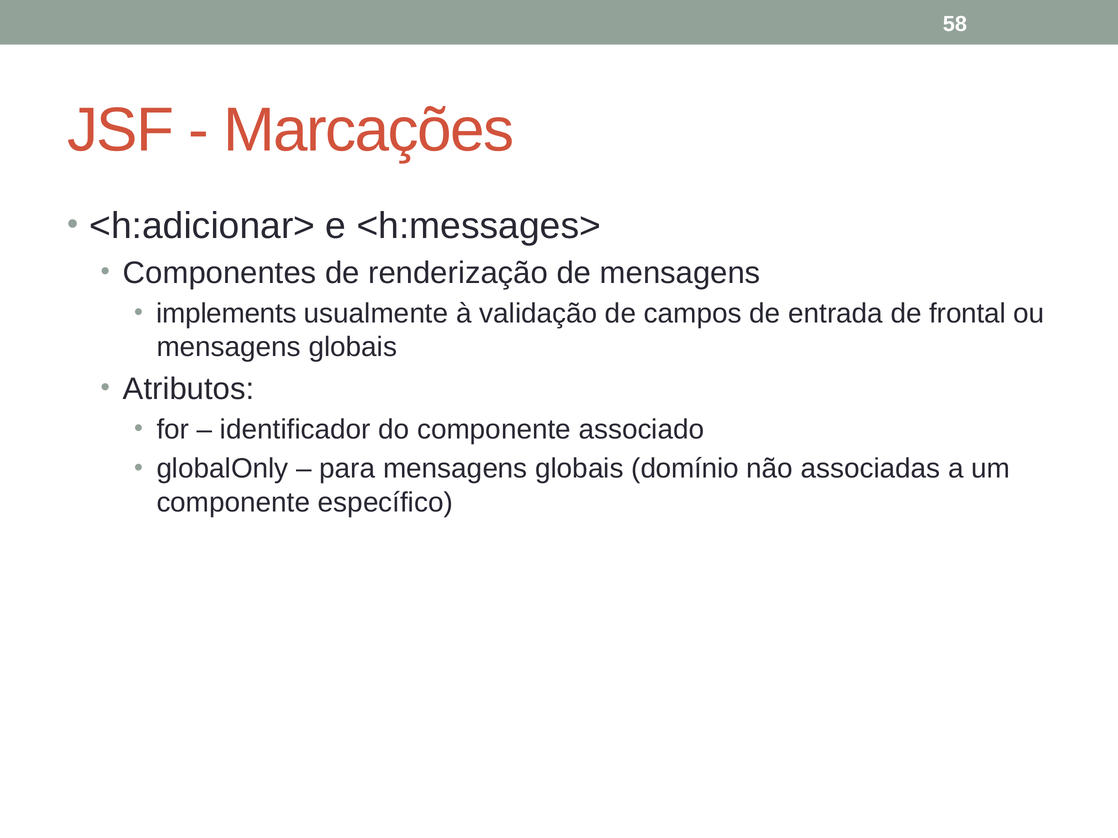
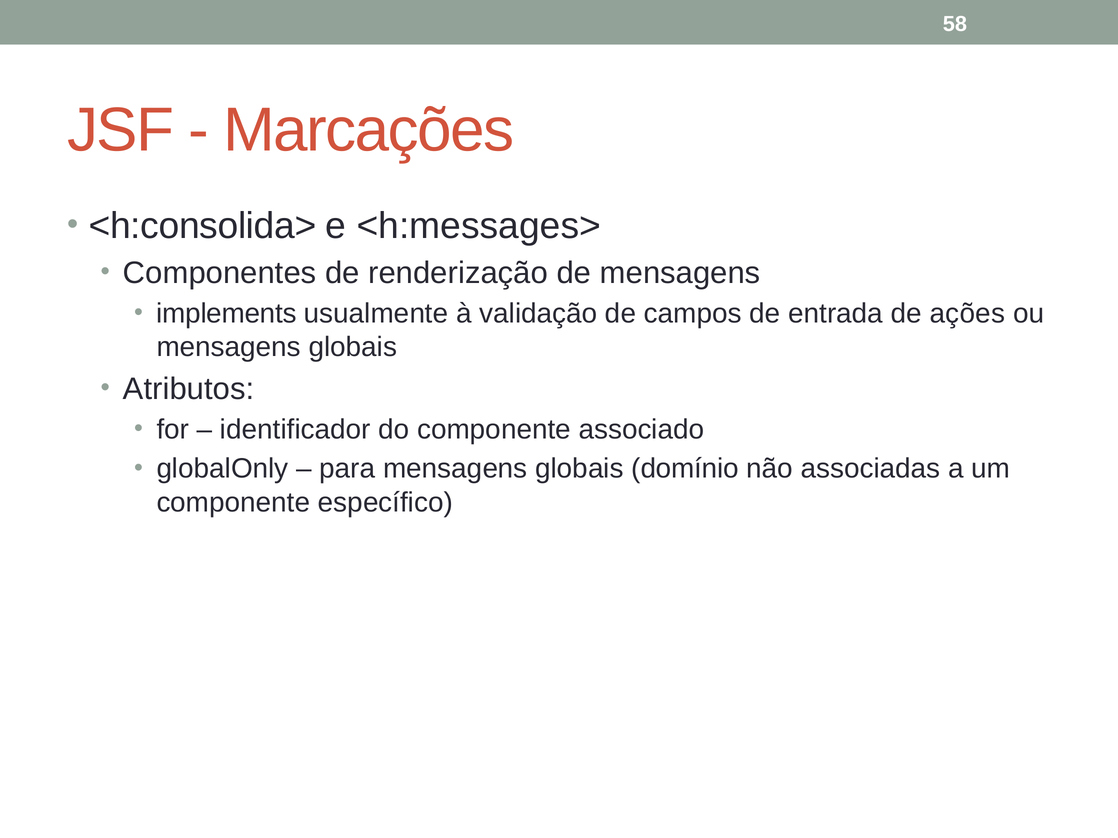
<h:adicionar>: <h:adicionar> -> <h:consolida>
frontal: frontal -> ações
